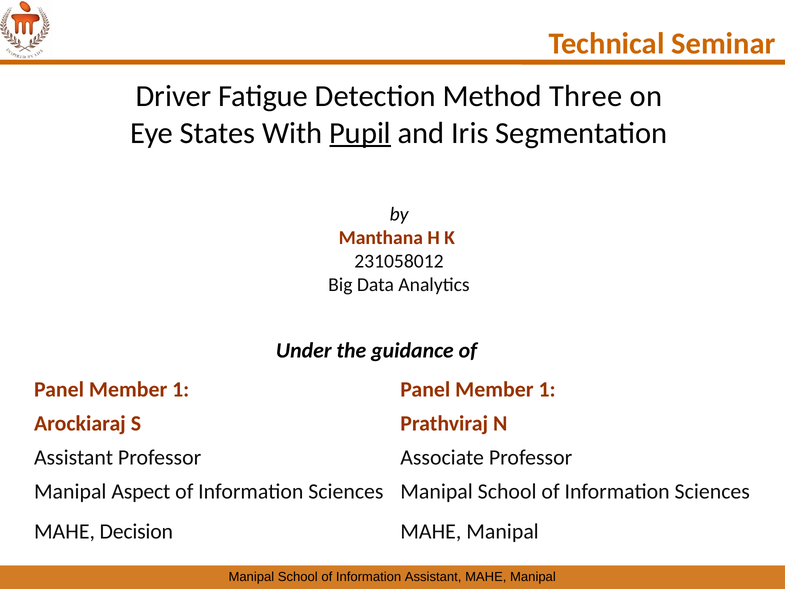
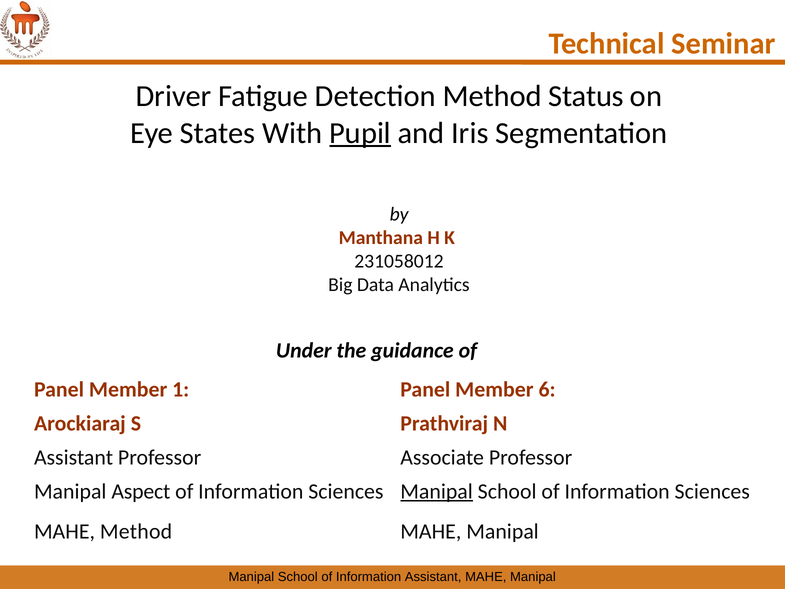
Three: Three -> Status
1 Panel Member 1: 1 -> 6
Manipal at (437, 491) underline: none -> present
MAHE Decision: Decision -> Method
